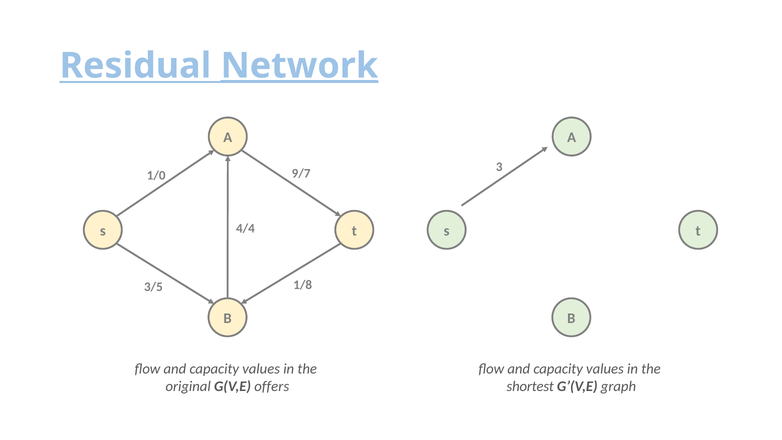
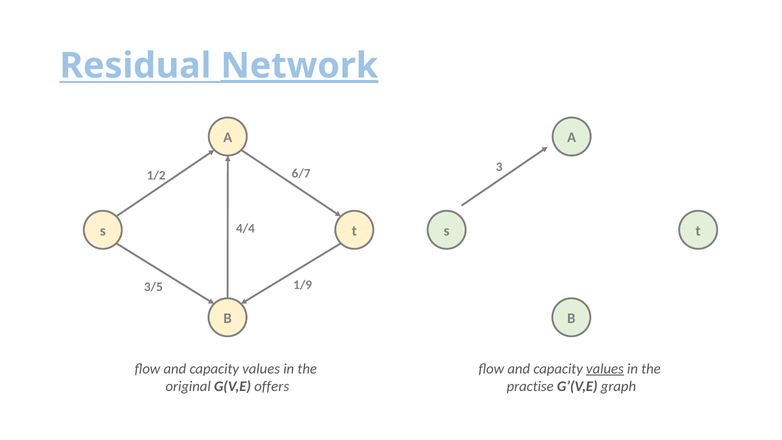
9/7: 9/7 -> 6/7
1/0: 1/0 -> 1/2
1/8: 1/8 -> 1/9
values at (605, 369) underline: none -> present
shortest: shortest -> practise
